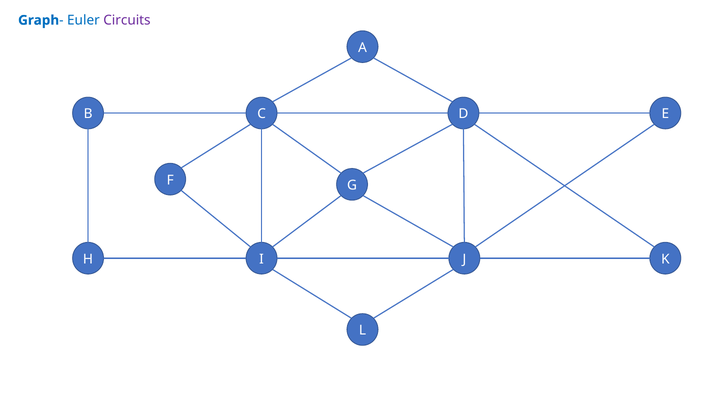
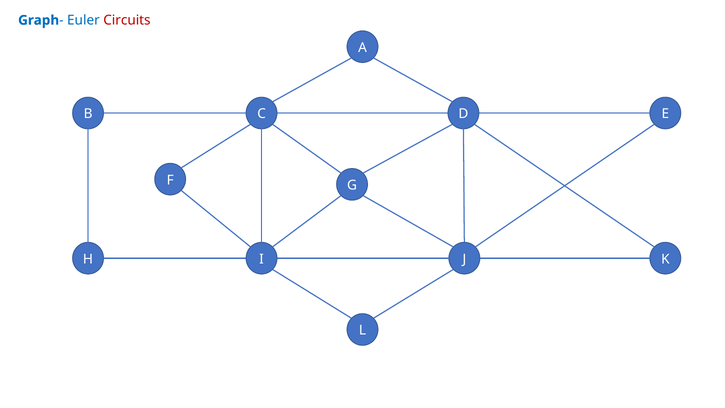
Circuits colour: purple -> red
